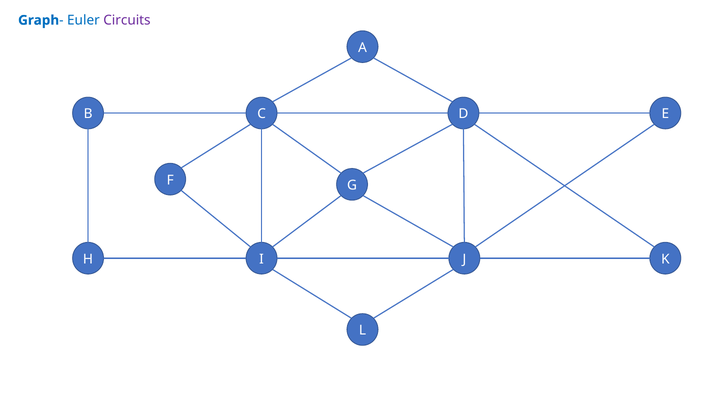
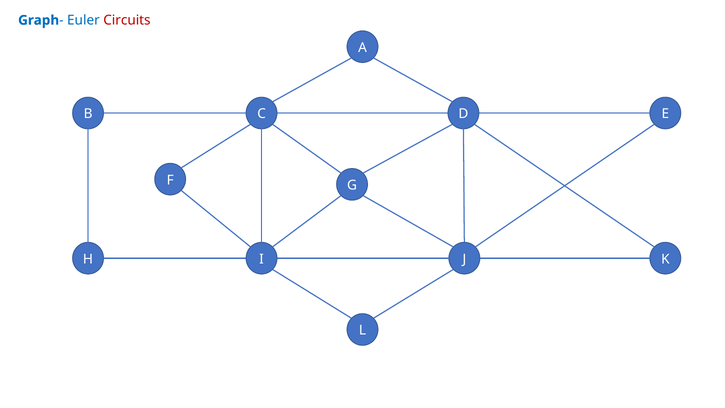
Circuits colour: purple -> red
